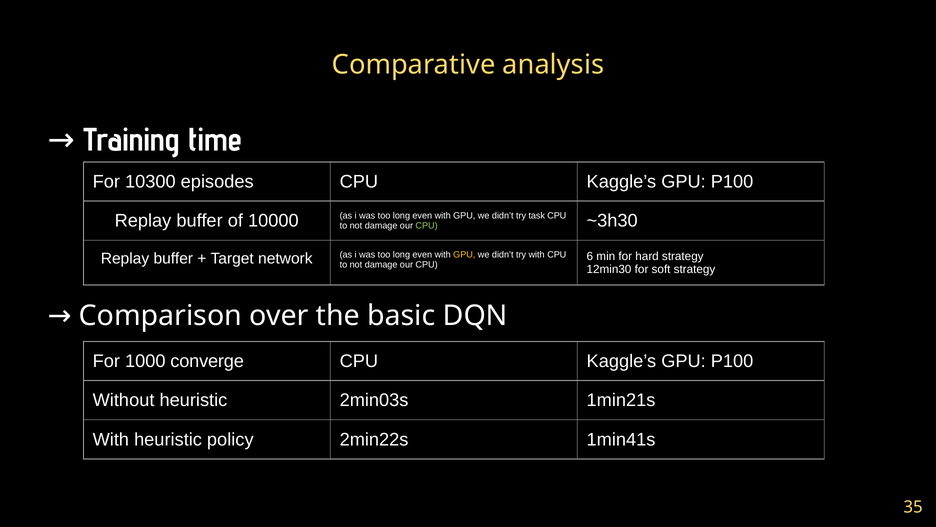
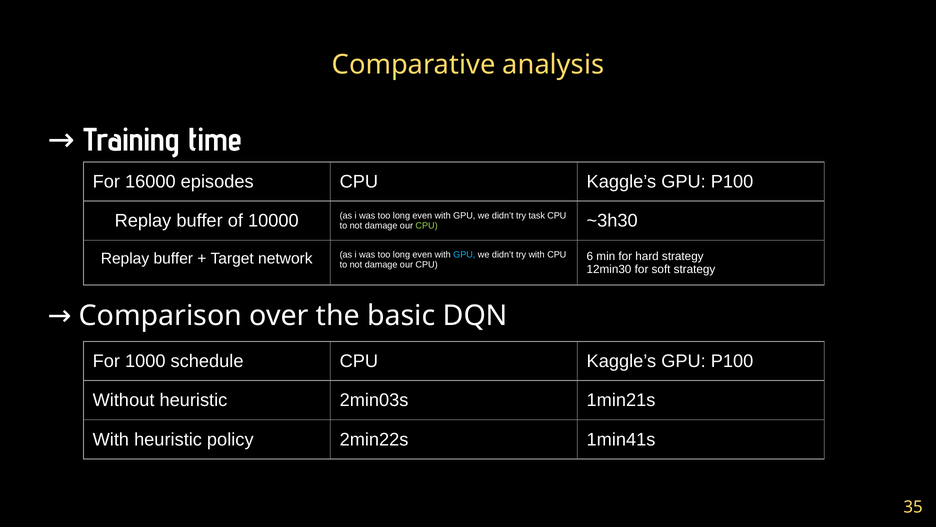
10300: 10300 -> 16000
GPU at (464, 255) colour: yellow -> light blue
converge: converge -> schedule
